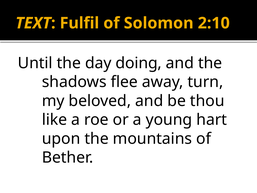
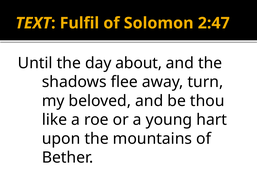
2:10: 2:10 -> 2:47
doing: doing -> about
